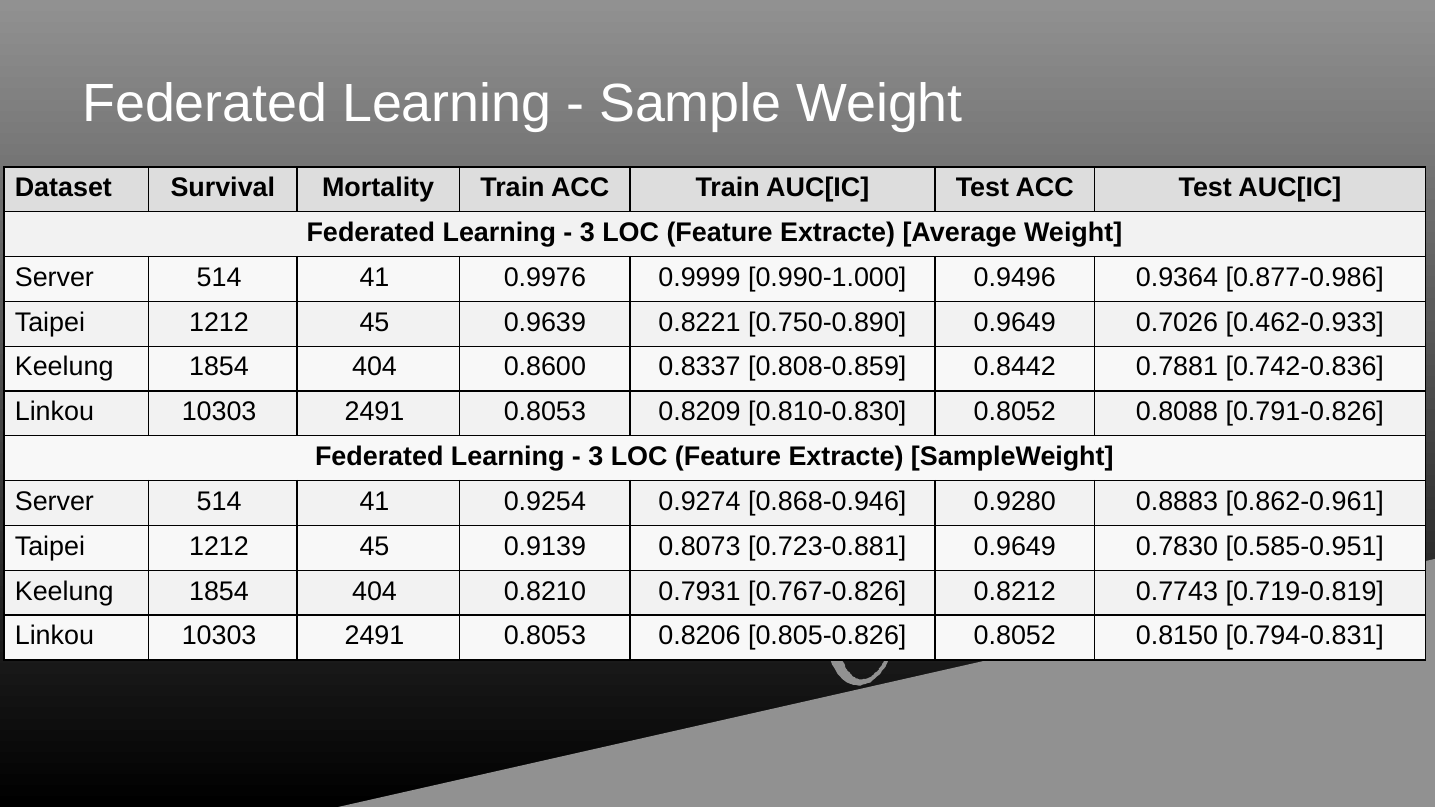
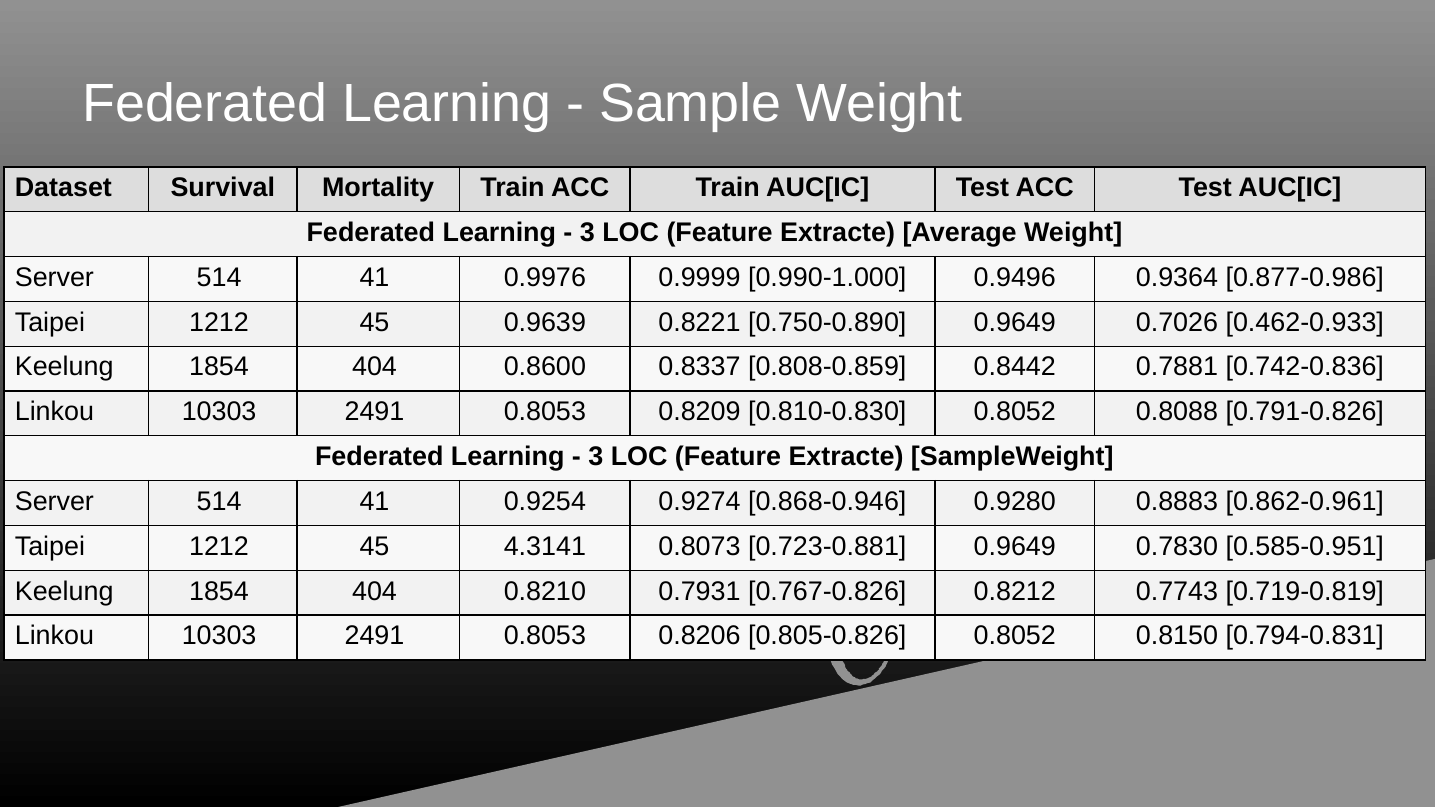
0.9139: 0.9139 -> 4.3141
